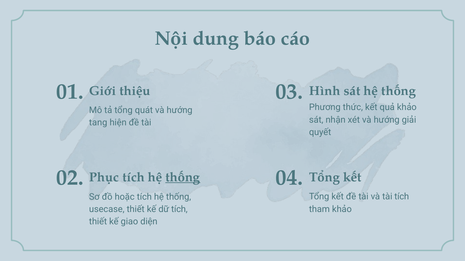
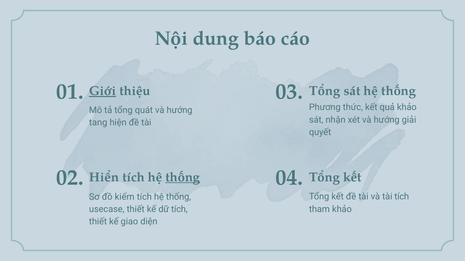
Giới underline: none -> present
Hình at (325, 91): Hình -> Tổng
Phục: Phục -> Hiển
hoặc: hoặc -> kiếm
